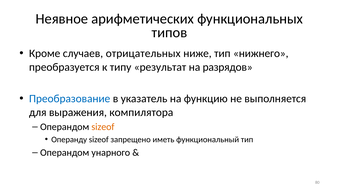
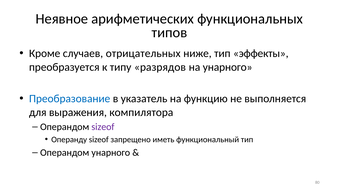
нижнего: нижнего -> эффекты
результат: результат -> разрядов
на разрядов: разрядов -> унарного
sizeof at (103, 127) colour: orange -> purple
